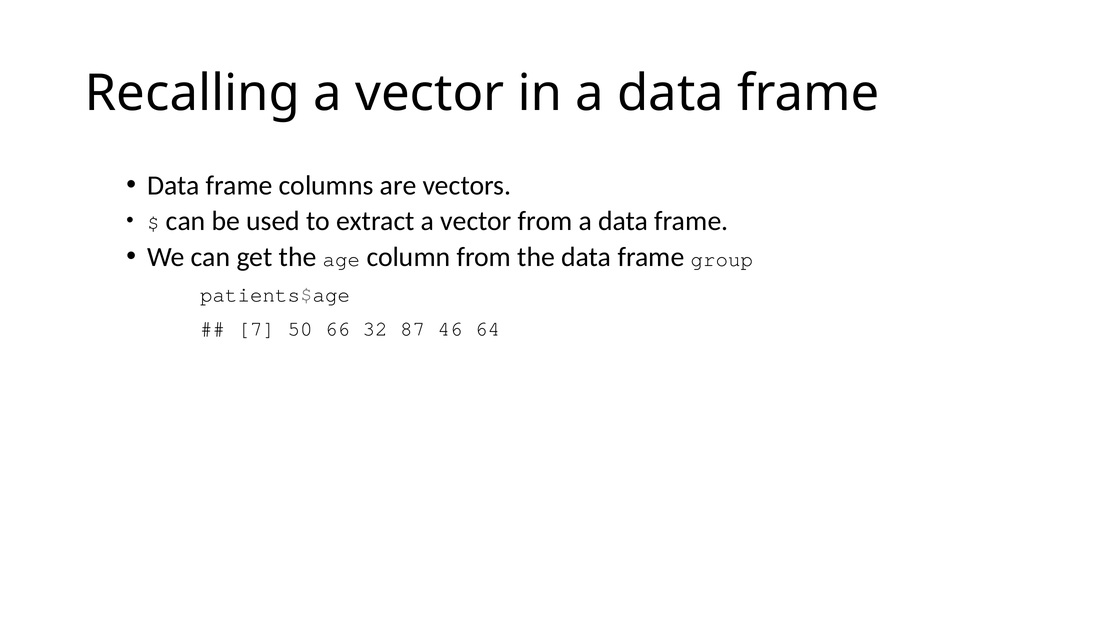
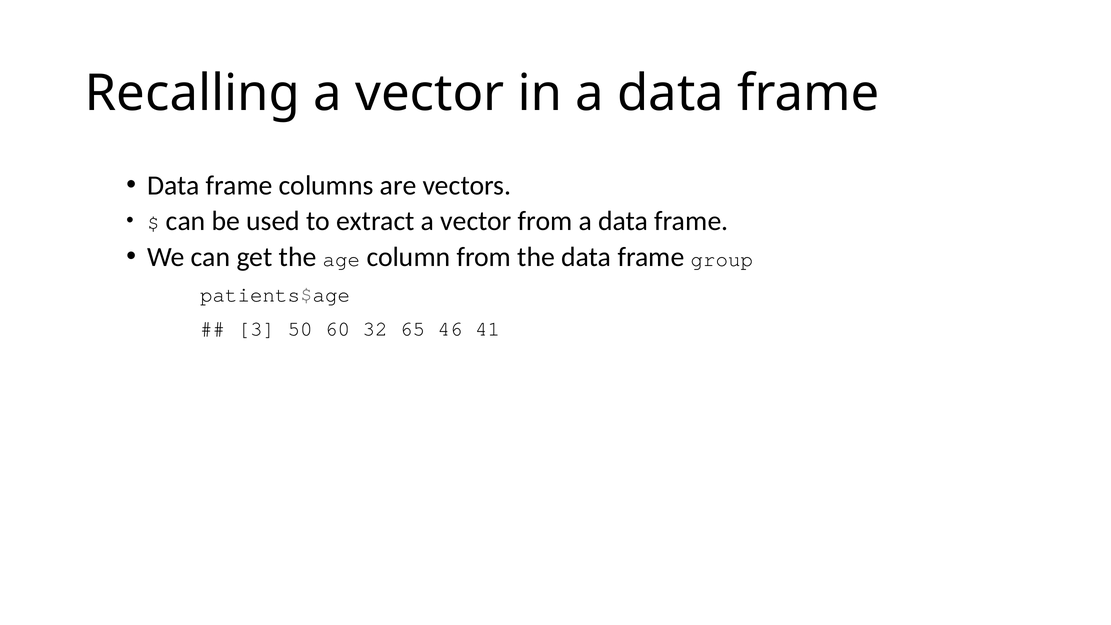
7: 7 -> 3
66: 66 -> 60
87: 87 -> 65
64: 64 -> 41
